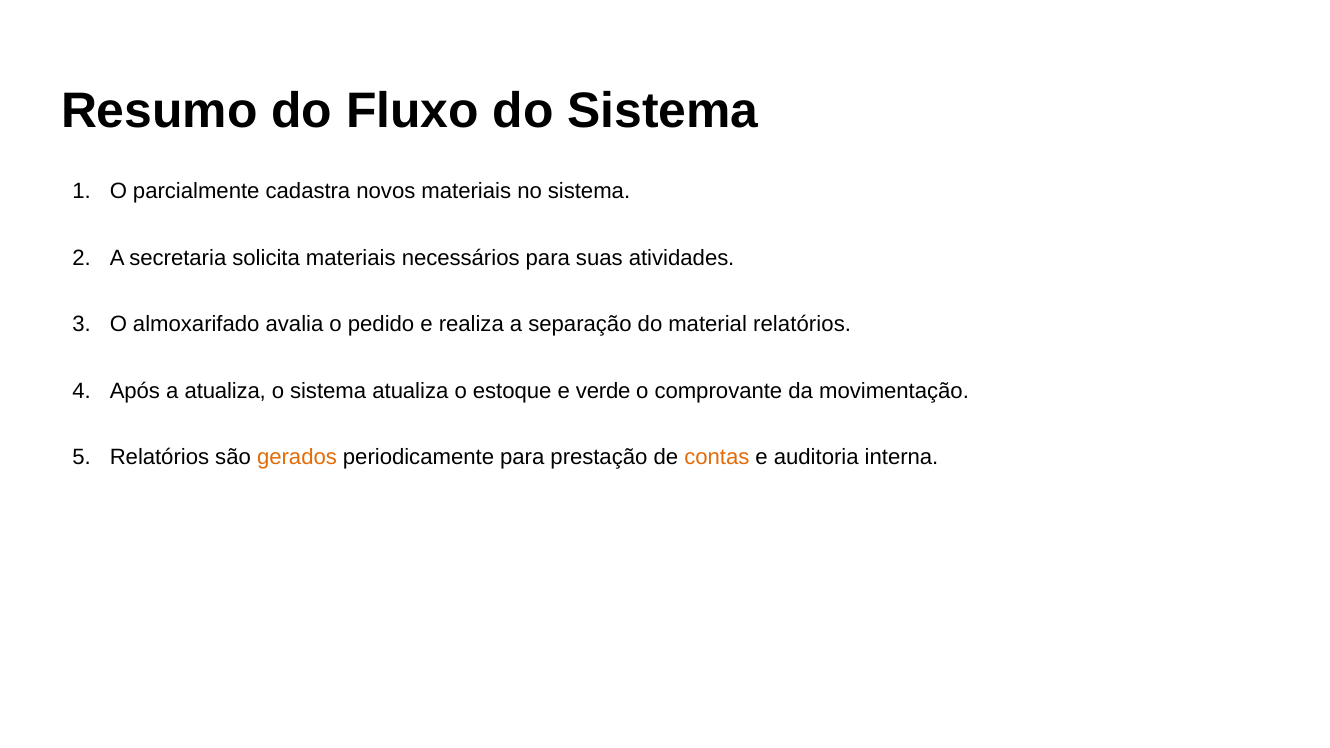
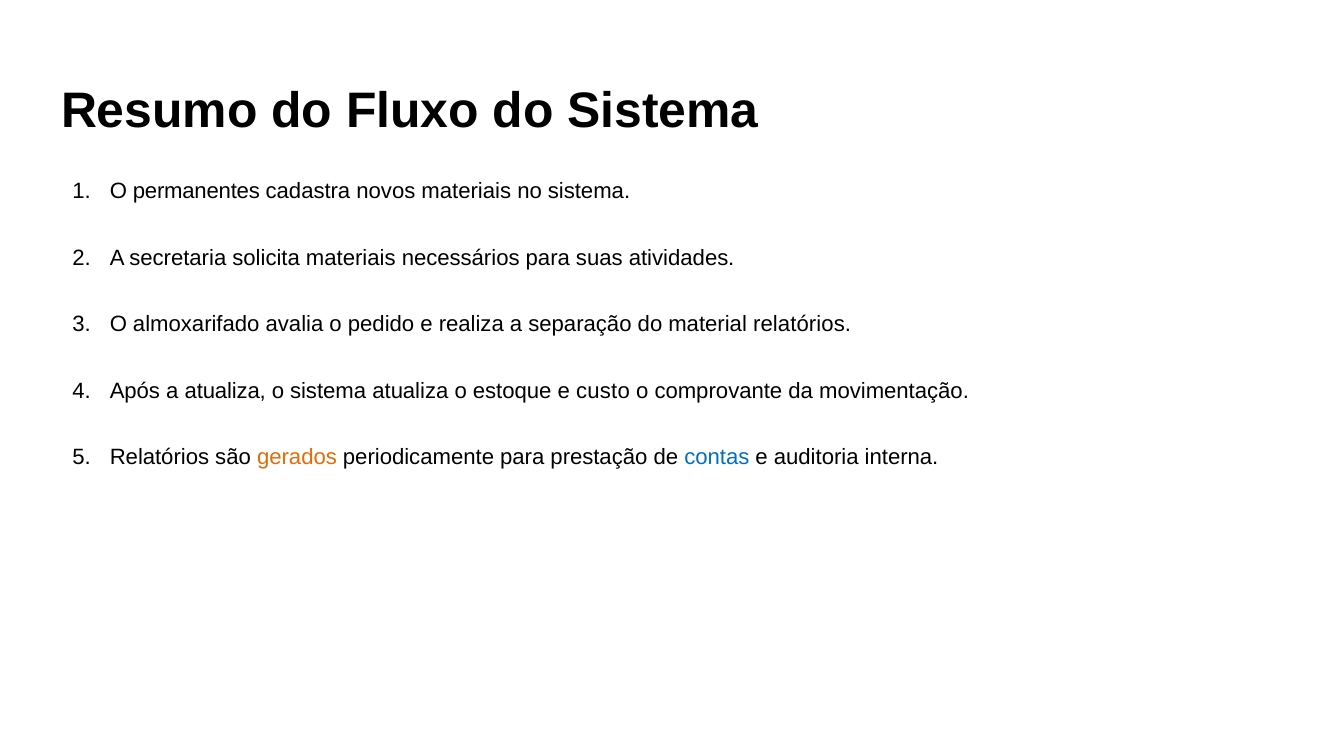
parcialmente: parcialmente -> permanentes
verde: verde -> custo
contas colour: orange -> blue
